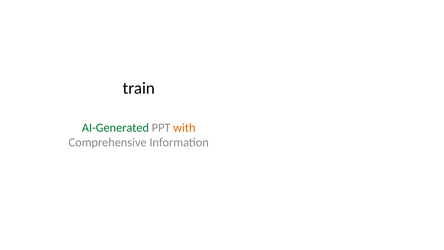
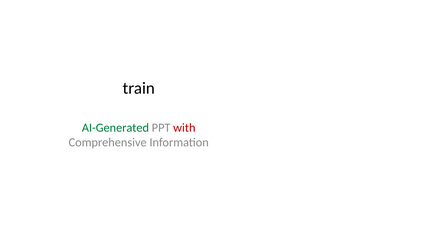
with colour: orange -> red
